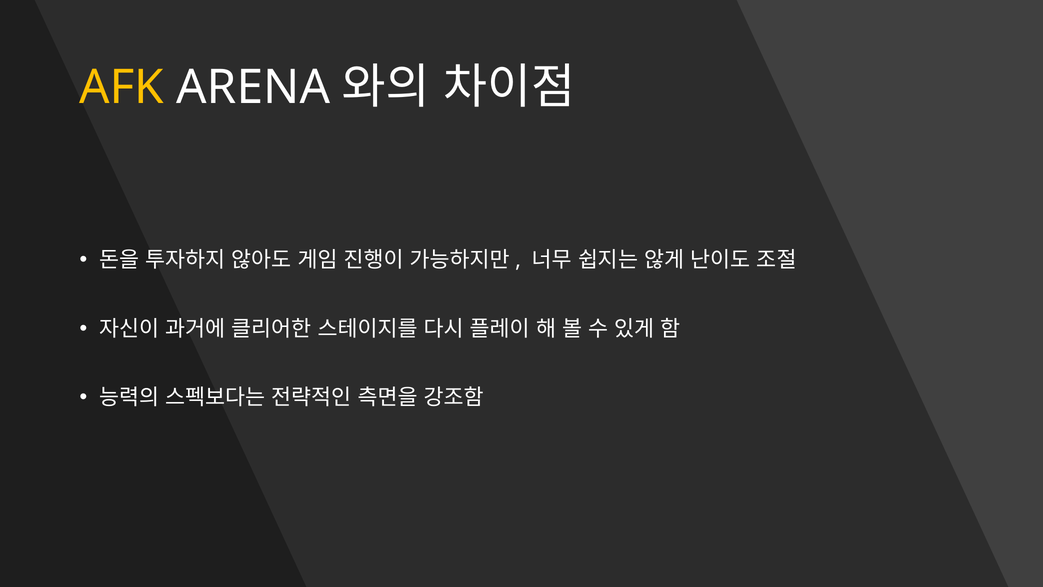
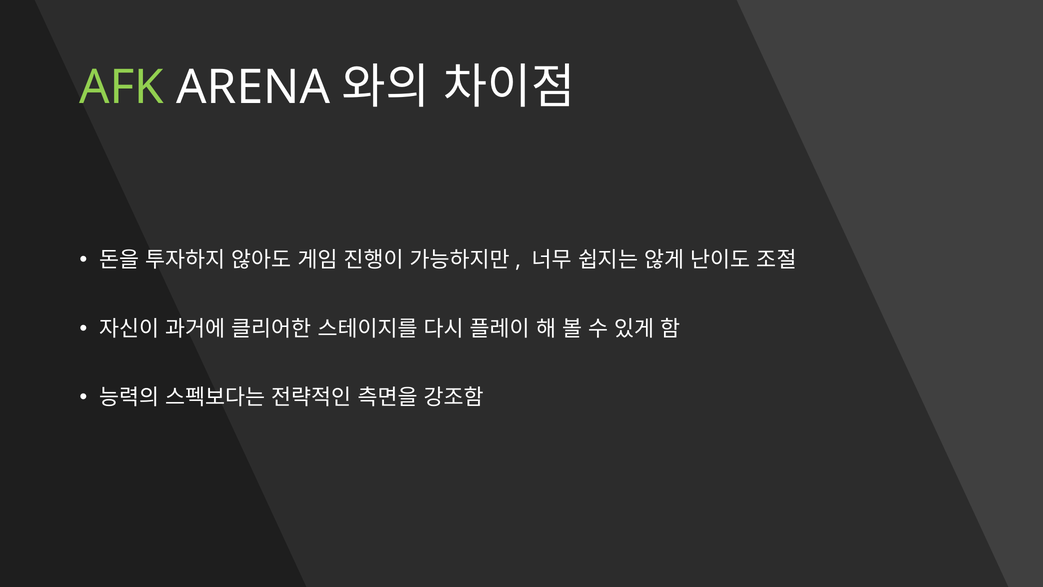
AFK colour: yellow -> light green
